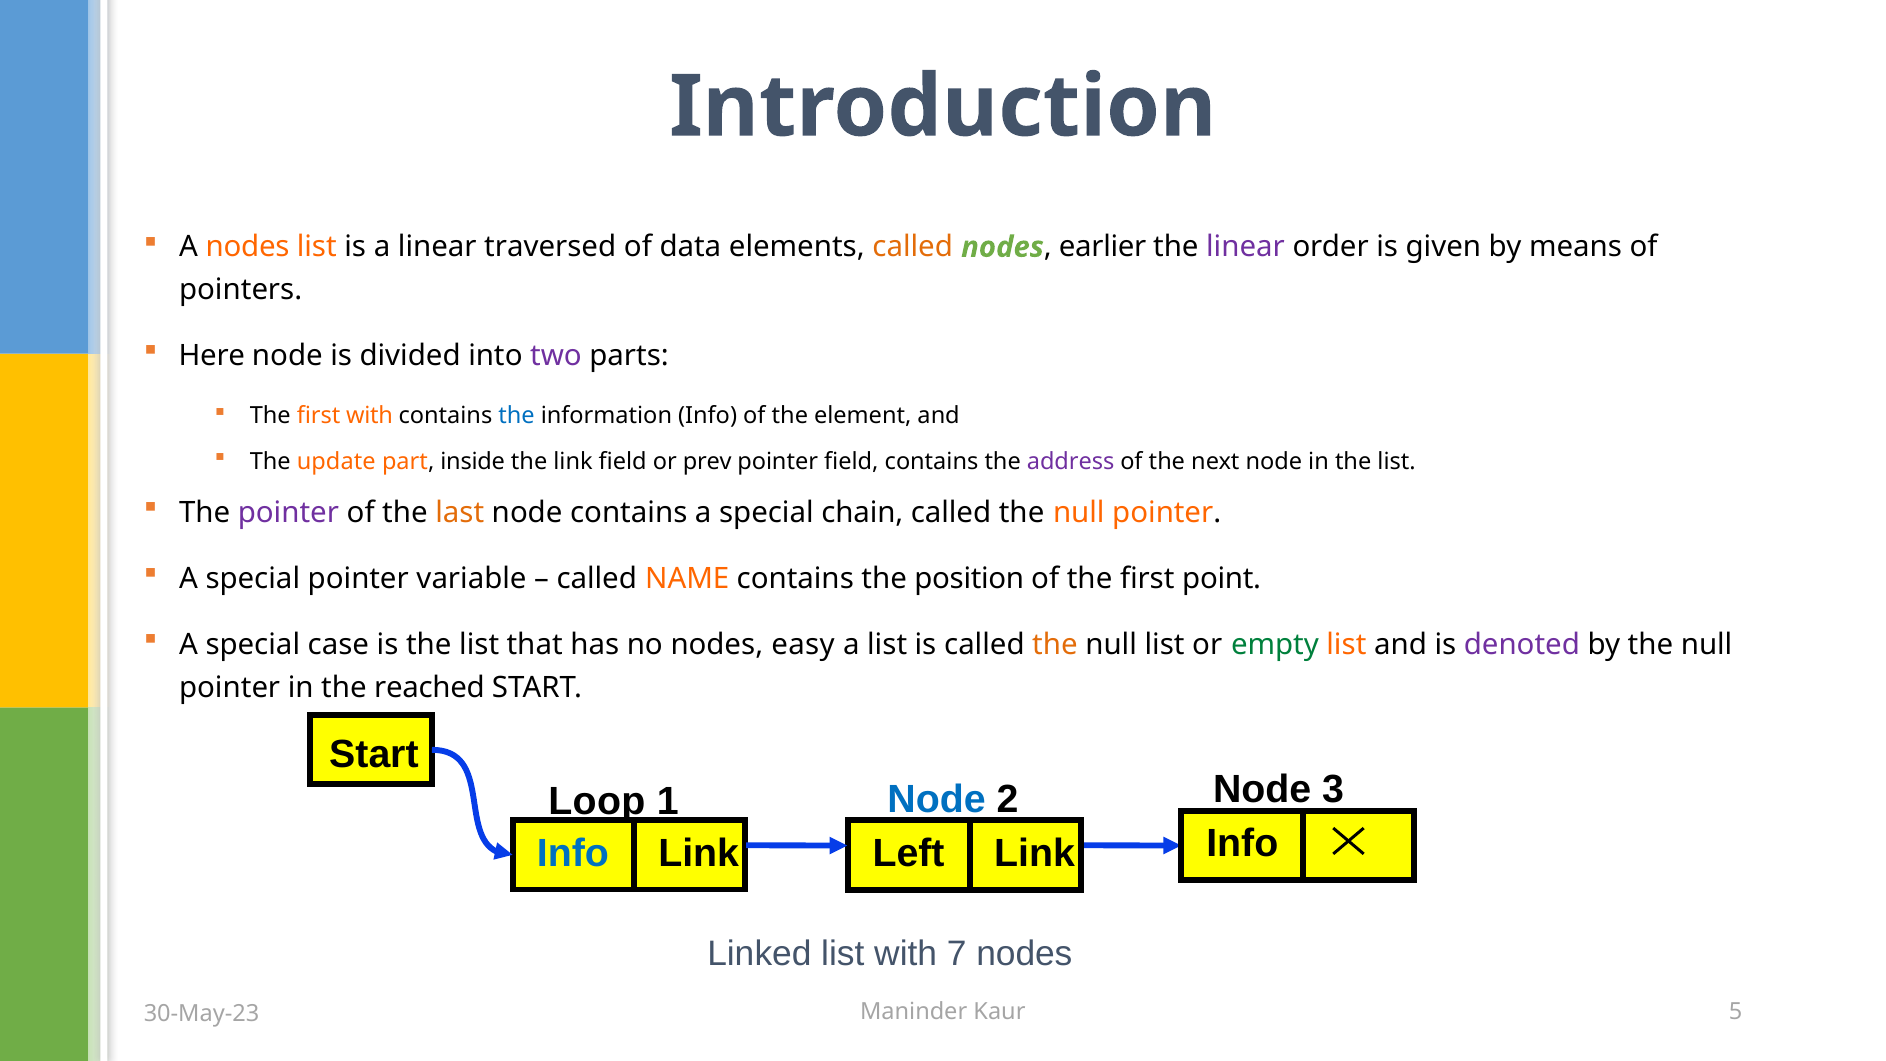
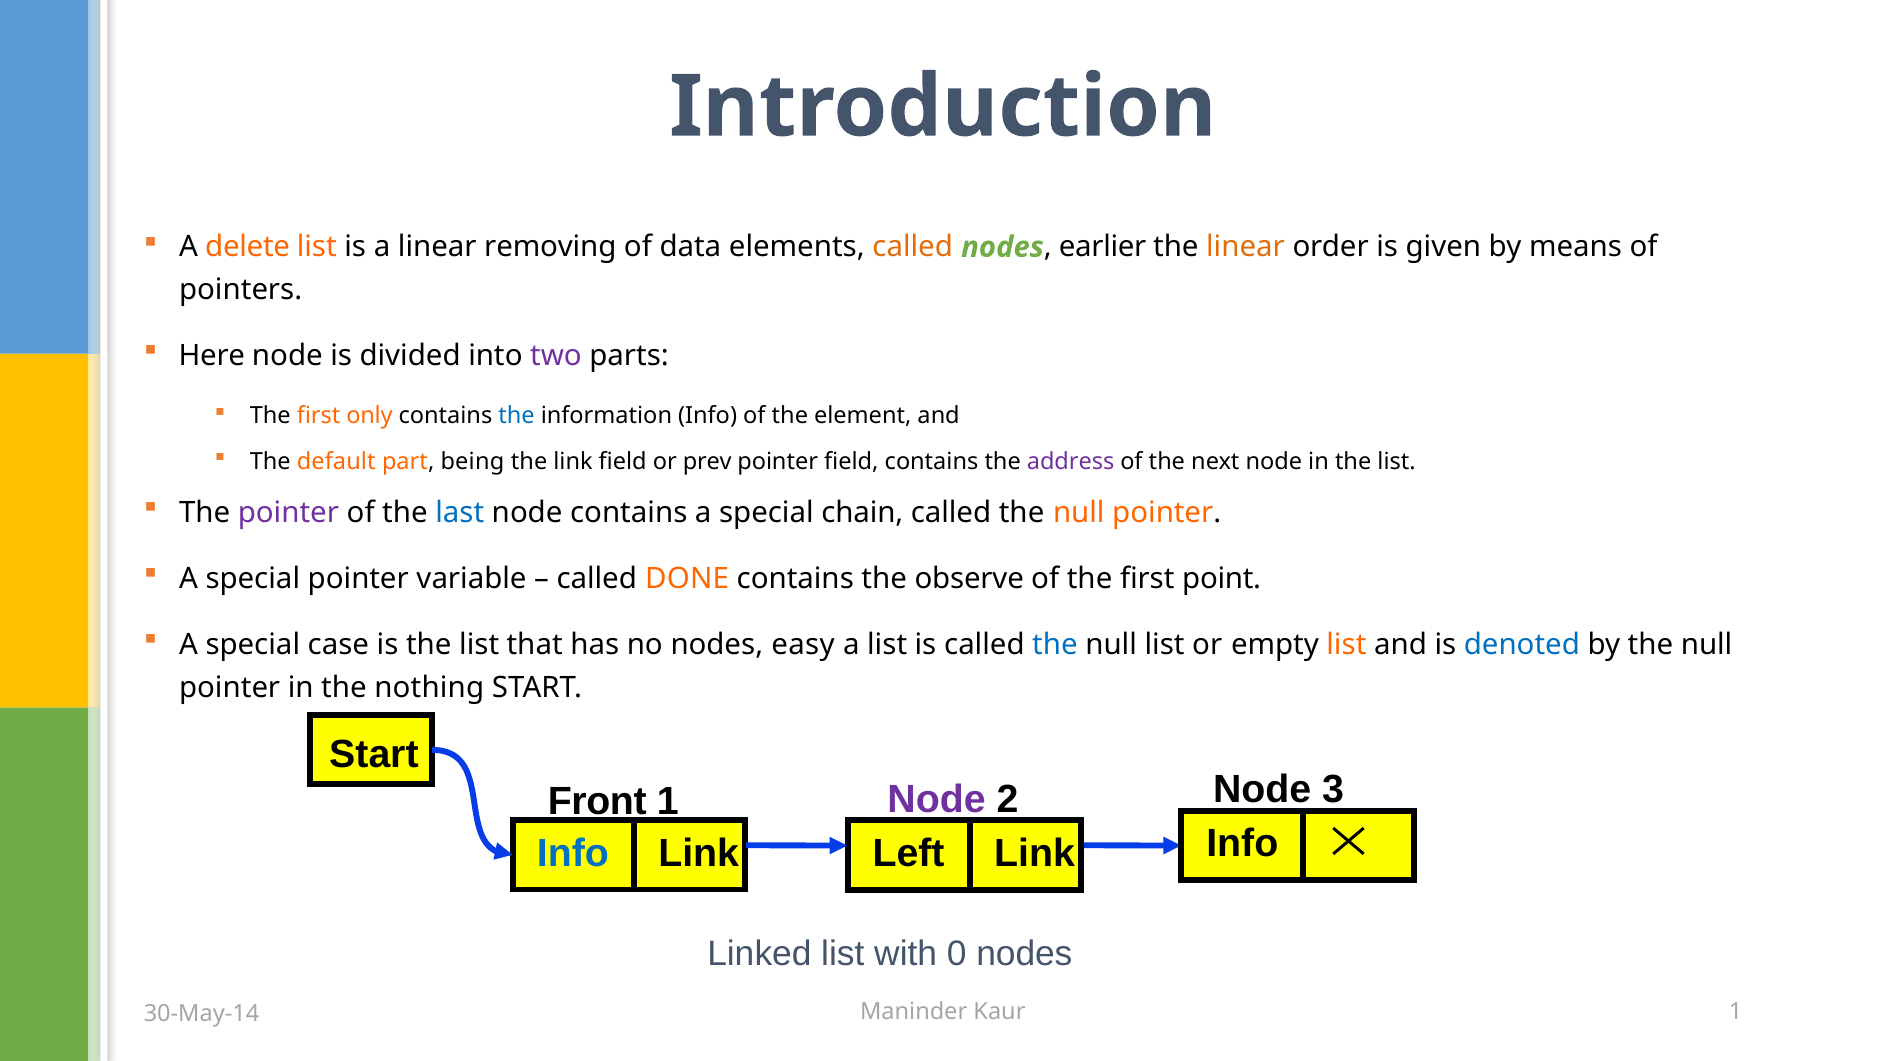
A nodes: nodes -> delete
traversed: traversed -> removing
linear at (1245, 247) colour: purple -> orange
first with: with -> only
update: update -> default
inside: inside -> being
last colour: orange -> blue
NAME: NAME -> DONE
position: position -> observe
the at (1055, 645) colour: orange -> blue
empty colour: green -> black
denoted colour: purple -> blue
reached: reached -> nothing
Node at (937, 800) colour: blue -> purple
Loop: Loop -> Front
7: 7 -> 0
Kaur 5: 5 -> 1
30-May-23: 30-May-23 -> 30-May-14
